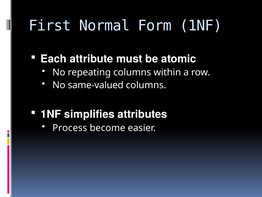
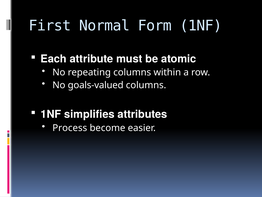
same-valued: same-valued -> goals-valued
